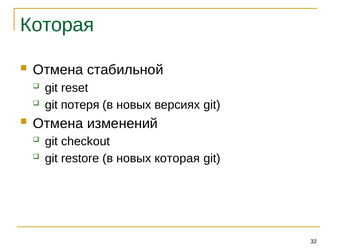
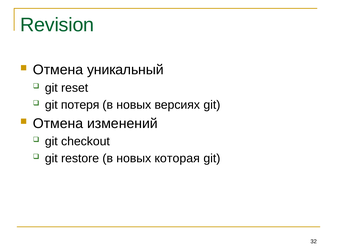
Которая at (57, 25): Которая -> Revision
стабильной: стабильной -> уникальный
